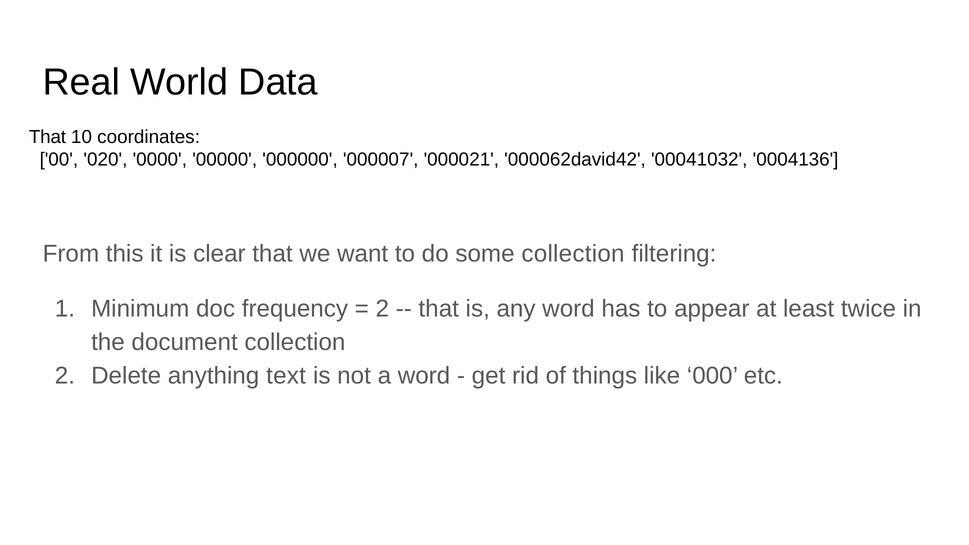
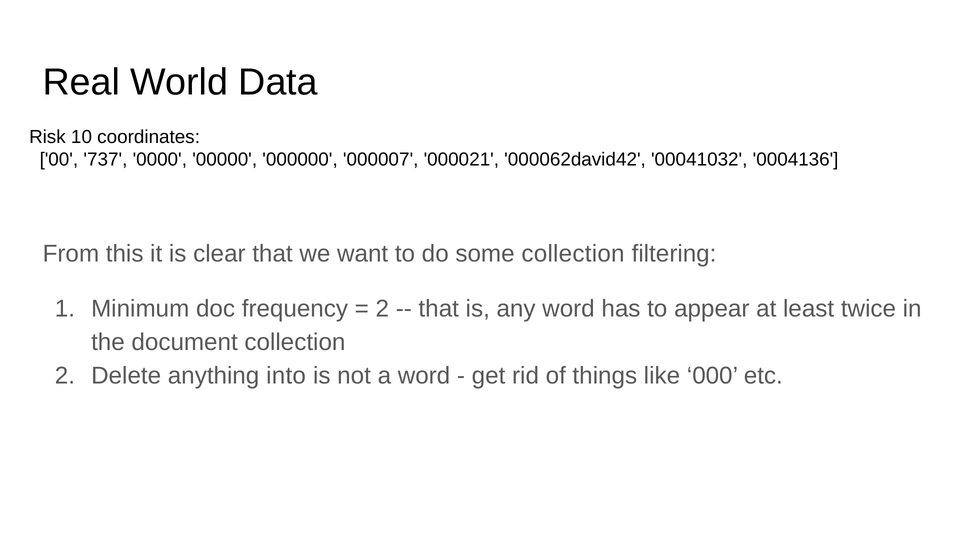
That at (47, 137): That -> Risk
020: 020 -> 737
text: text -> into
